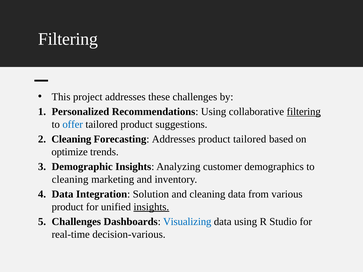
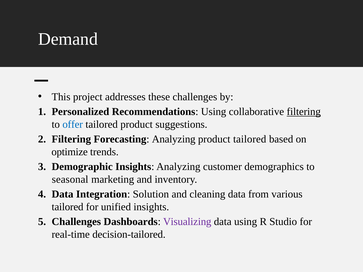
Filtering at (68, 39): Filtering -> Demand
Cleaning at (71, 139): Cleaning -> Filtering
Forecasting Addresses: Addresses -> Analyzing
cleaning at (70, 180): cleaning -> seasonal
product at (68, 207): product -> tailored
insights at (151, 207) underline: present -> none
Visualizing colour: blue -> purple
decision-various: decision-various -> decision-tailored
